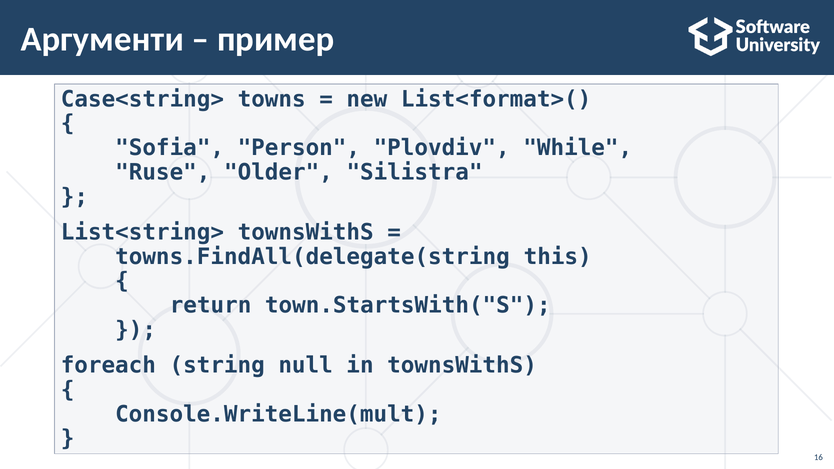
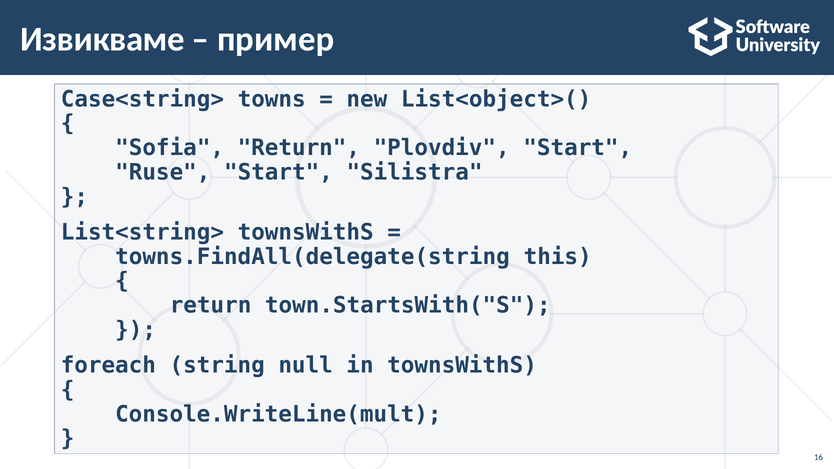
Аргументи: Аргументи -> Извикваме
List<format>(: List<format>( -> List<object>(
Sofia Person: Person -> Return
Plovdiv While: While -> Start
Ruse Older: Older -> Start
